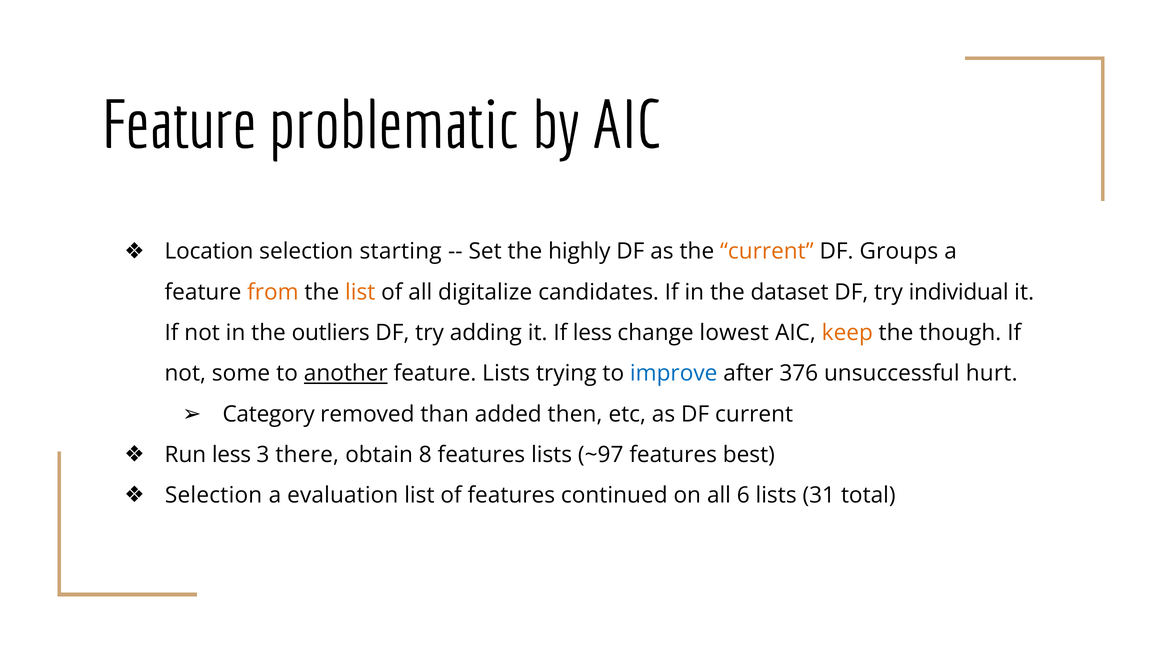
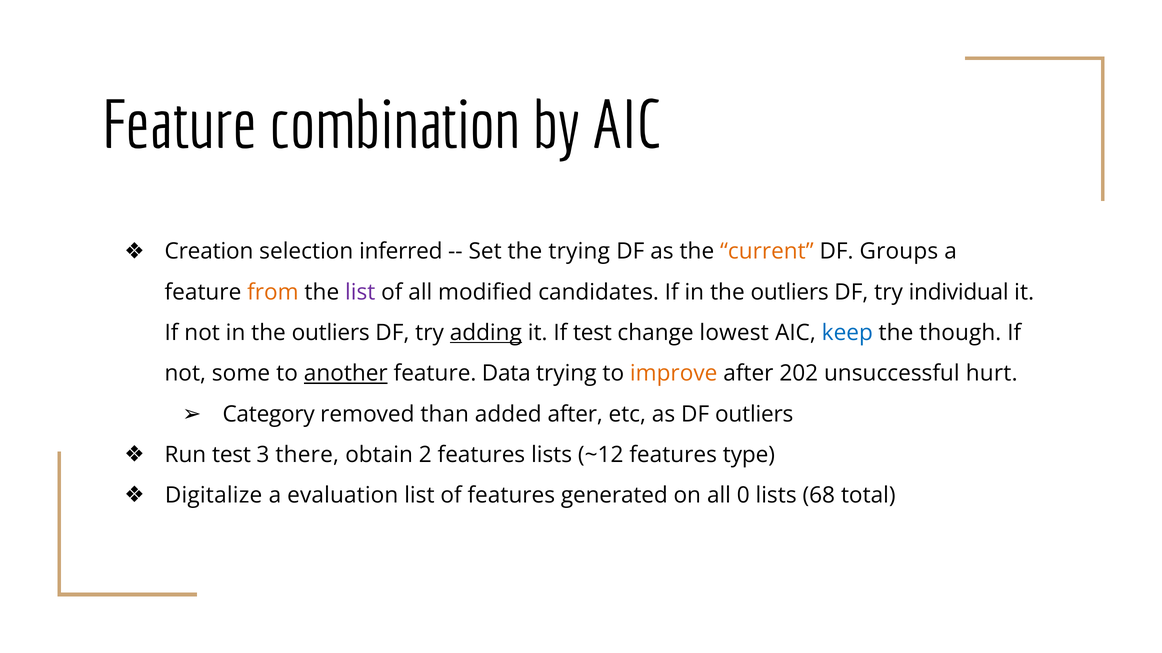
problematic: problematic -> combination
Location: Location -> Creation
starting: starting -> inferred
the highly: highly -> trying
list at (360, 292) colour: orange -> purple
digitalize: digitalize -> modified
If in the dataset: dataset -> outliers
adding underline: none -> present
If less: less -> test
keep colour: orange -> blue
feature Lists: Lists -> Data
improve colour: blue -> orange
376: 376 -> 202
added then: then -> after
DF current: current -> outliers
Run less: less -> test
8: 8 -> 2
~97: ~97 -> ~12
best: best -> type
Selection at (214, 496): Selection -> Digitalize
continued: continued -> generated
6: 6 -> 0
31: 31 -> 68
